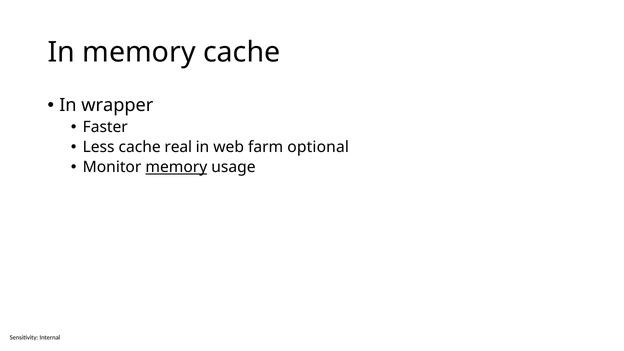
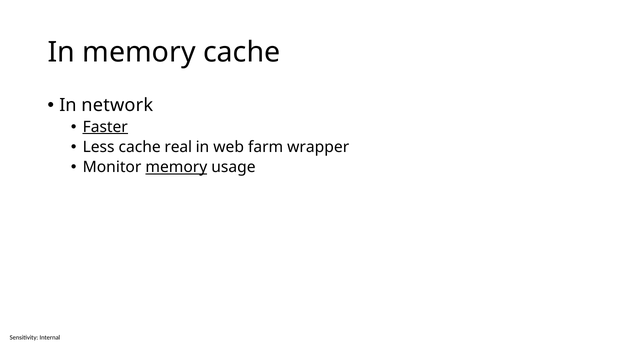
wrapper: wrapper -> network
Faster underline: none -> present
optional: optional -> wrapper
